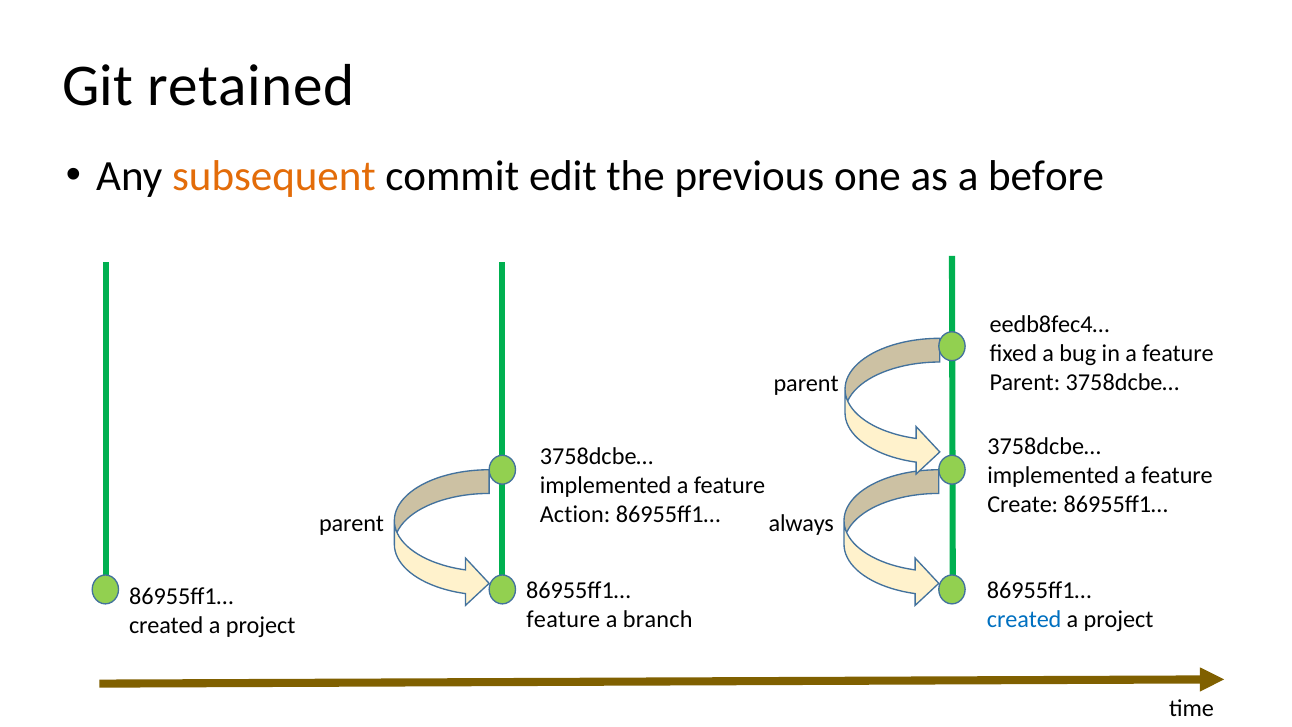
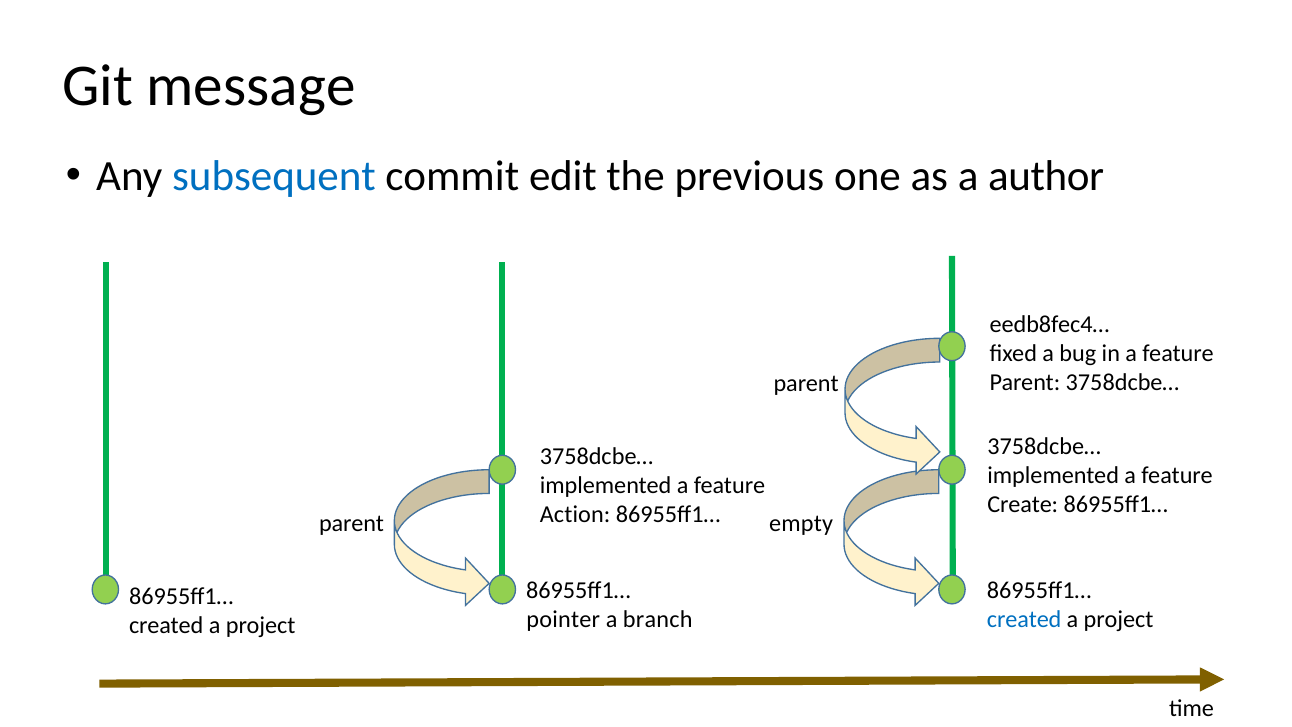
retained: retained -> message
subsequent colour: orange -> blue
before: before -> author
always: always -> empty
feature at (563, 620): feature -> pointer
